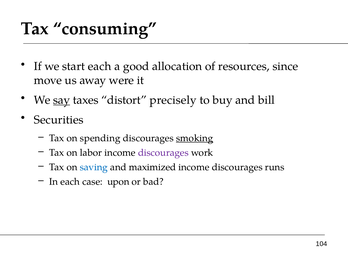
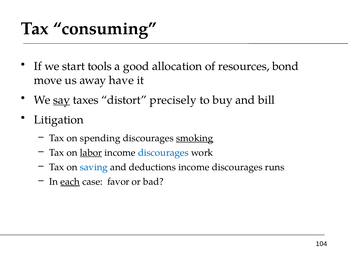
start each: each -> tools
since: since -> bond
were: were -> have
Securities: Securities -> Litigation
labor underline: none -> present
discourages at (163, 153) colour: purple -> blue
maximized: maximized -> deductions
each at (70, 182) underline: none -> present
upon: upon -> favor
